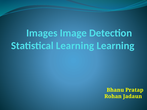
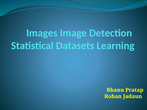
Statistical Learning: Learning -> Datasets
